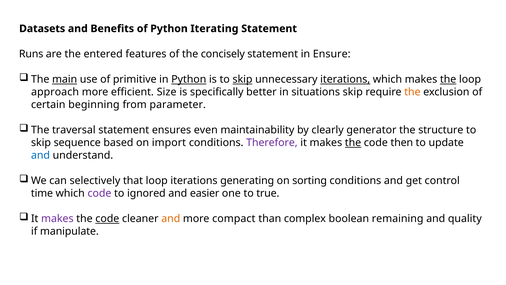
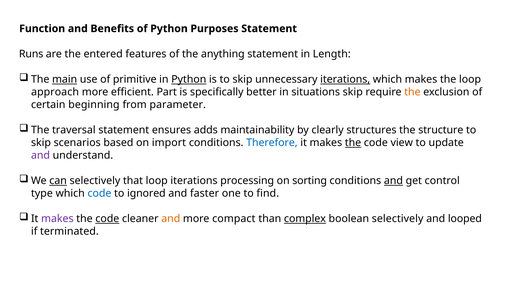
Datasets: Datasets -> Function
Iterating: Iterating -> Purposes
concisely: concisely -> anything
Ensure: Ensure -> Length
skip at (242, 79) underline: present -> none
the at (448, 79) underline: present -> none
Size: Size -> Part
even: even -> adds
generator: generator -> structures
sequence: sequence -> scenarios
Therefore colour: purple -> blue
then: then -> view
and at (40, 155) colour: blue -> purple
can underline: none -> present
generating: generating -> processing
and at (393, 180) underline: none -> present
time: time -> type
code at (99, 193) colour: purple -> blue
easier: easier -> faster
true: true -> find
complex underline: none -> present
boolean remaining: remaining -> selectively
quality: quality -> looped
manipulate: manipulate -> terminated
